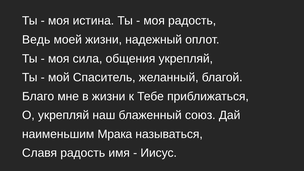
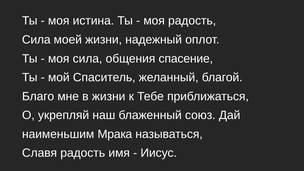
Ведь at (36, 40): Ведь -> Сила
общения укрепляй: укрепляй -> спасение
